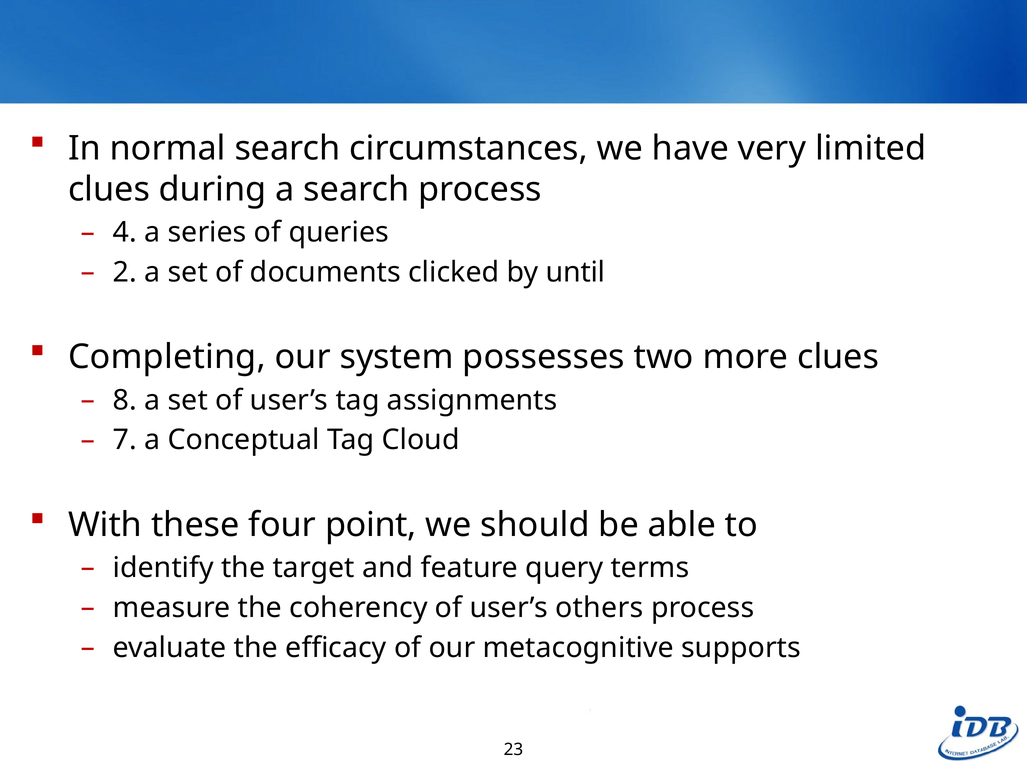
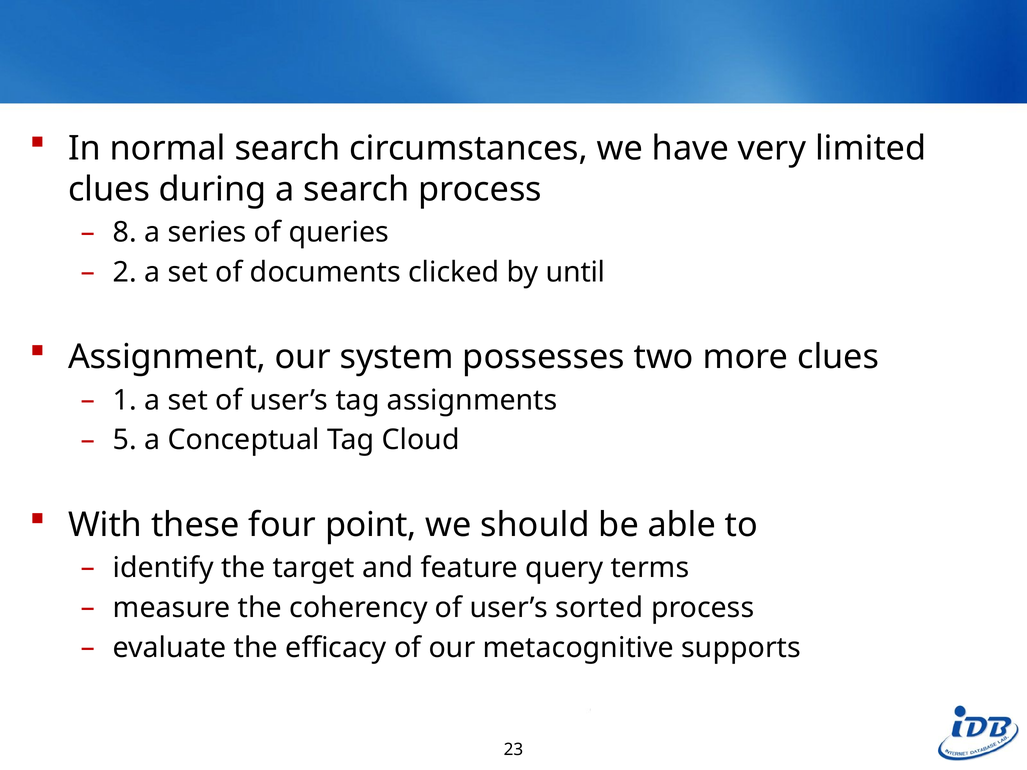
4: 4 -> 8
Completing: Completing -> Assignment
8: 8 -> 1
7: 7 -> 5
others: others -> sorted
